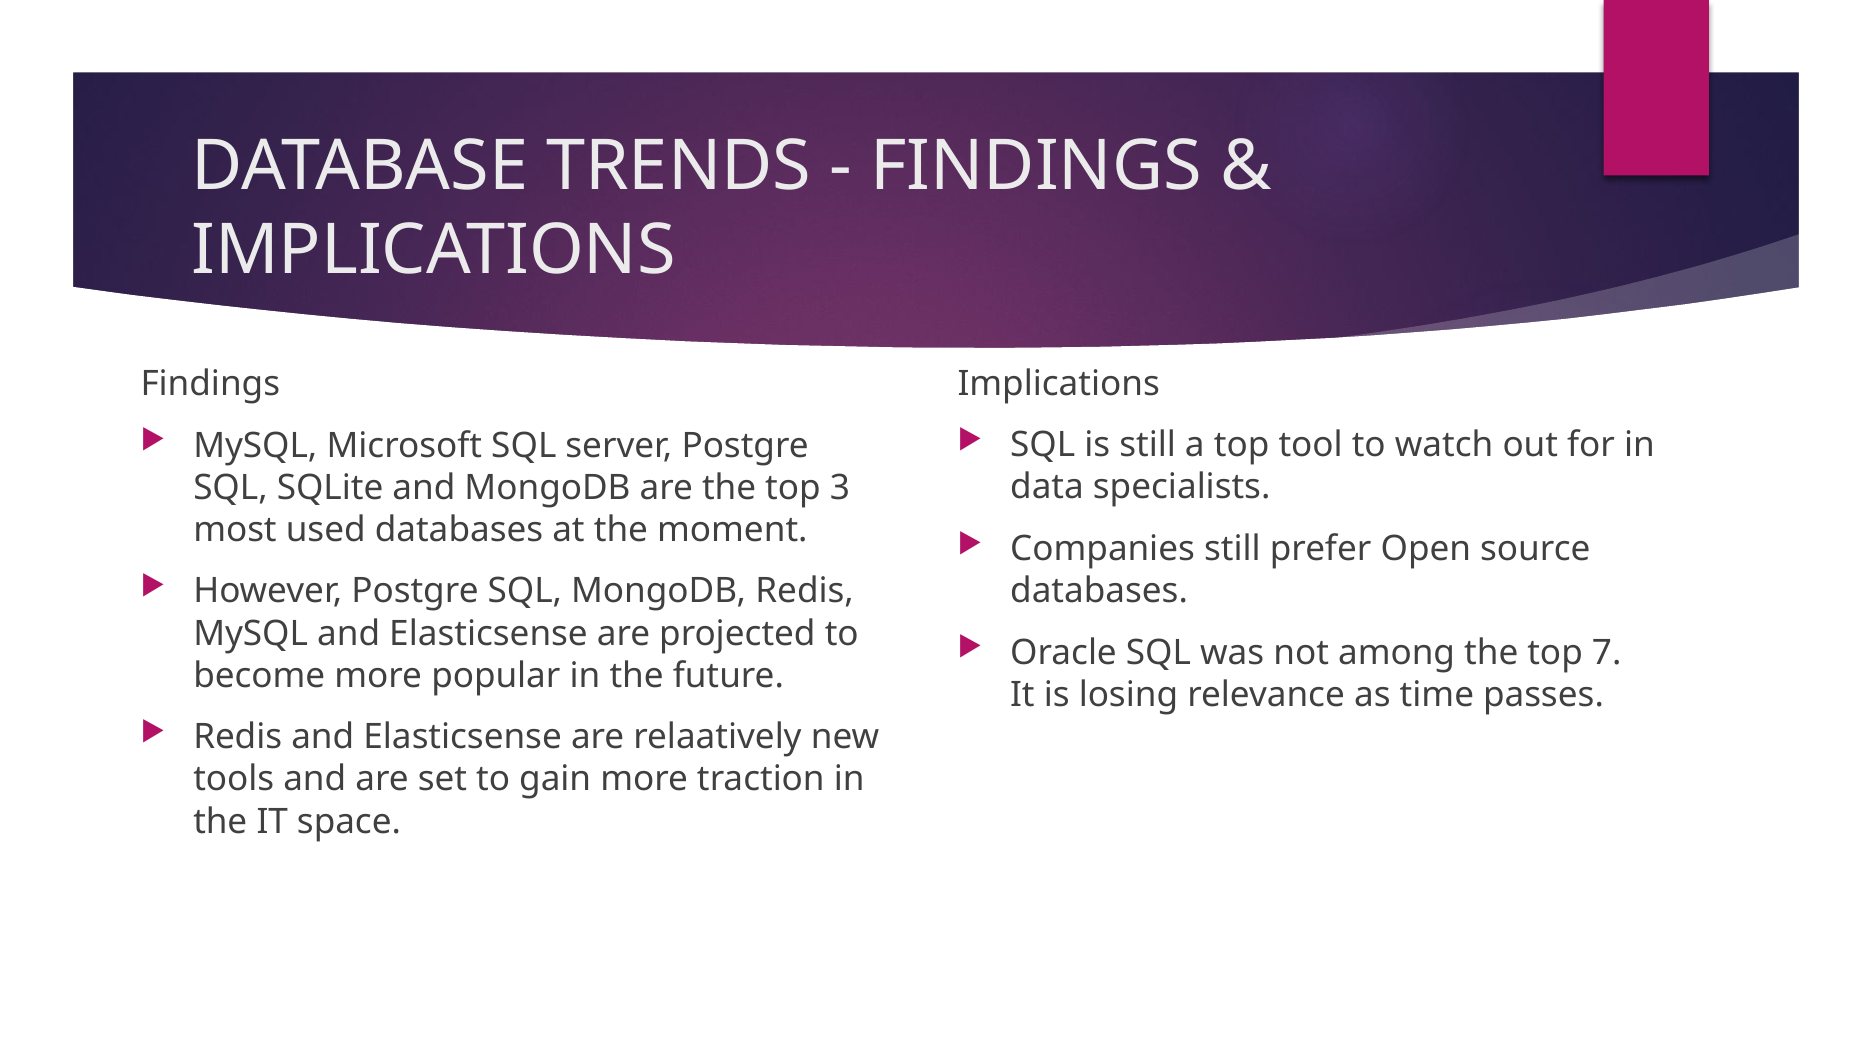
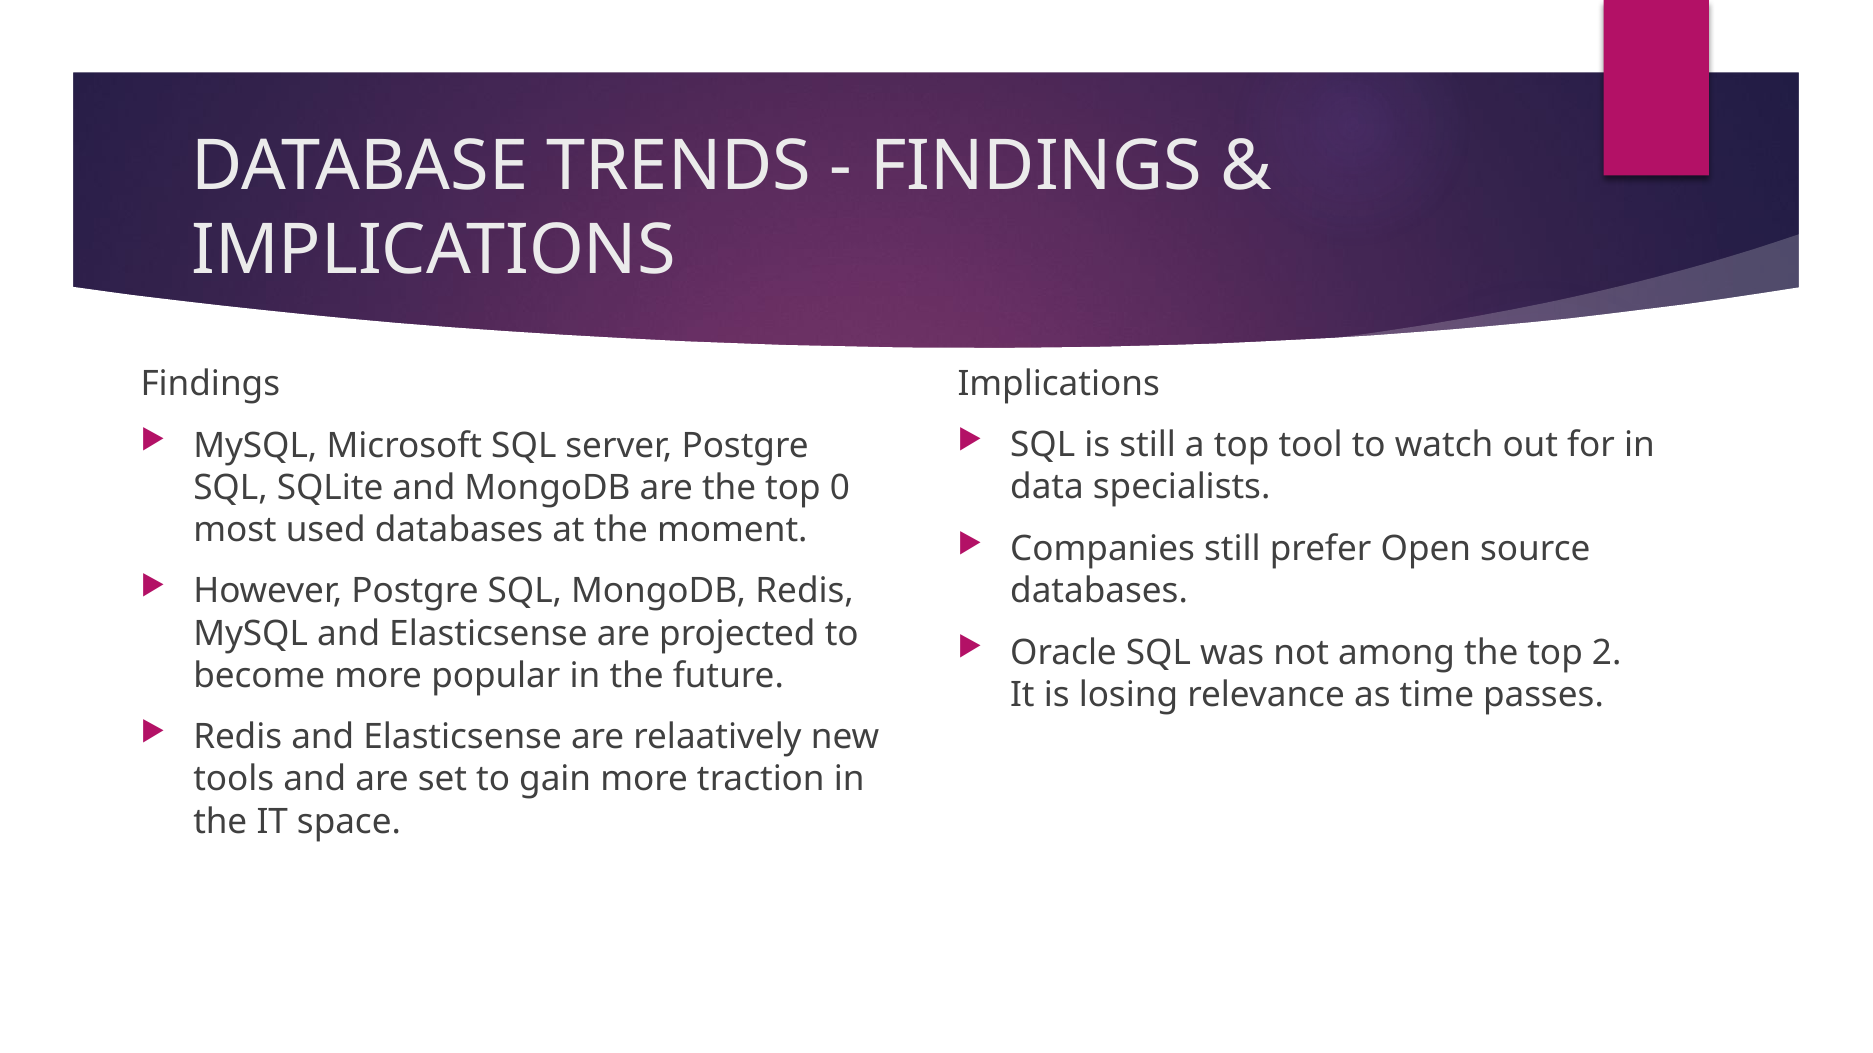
3: 3 -> 0
7: 7 -> 2
